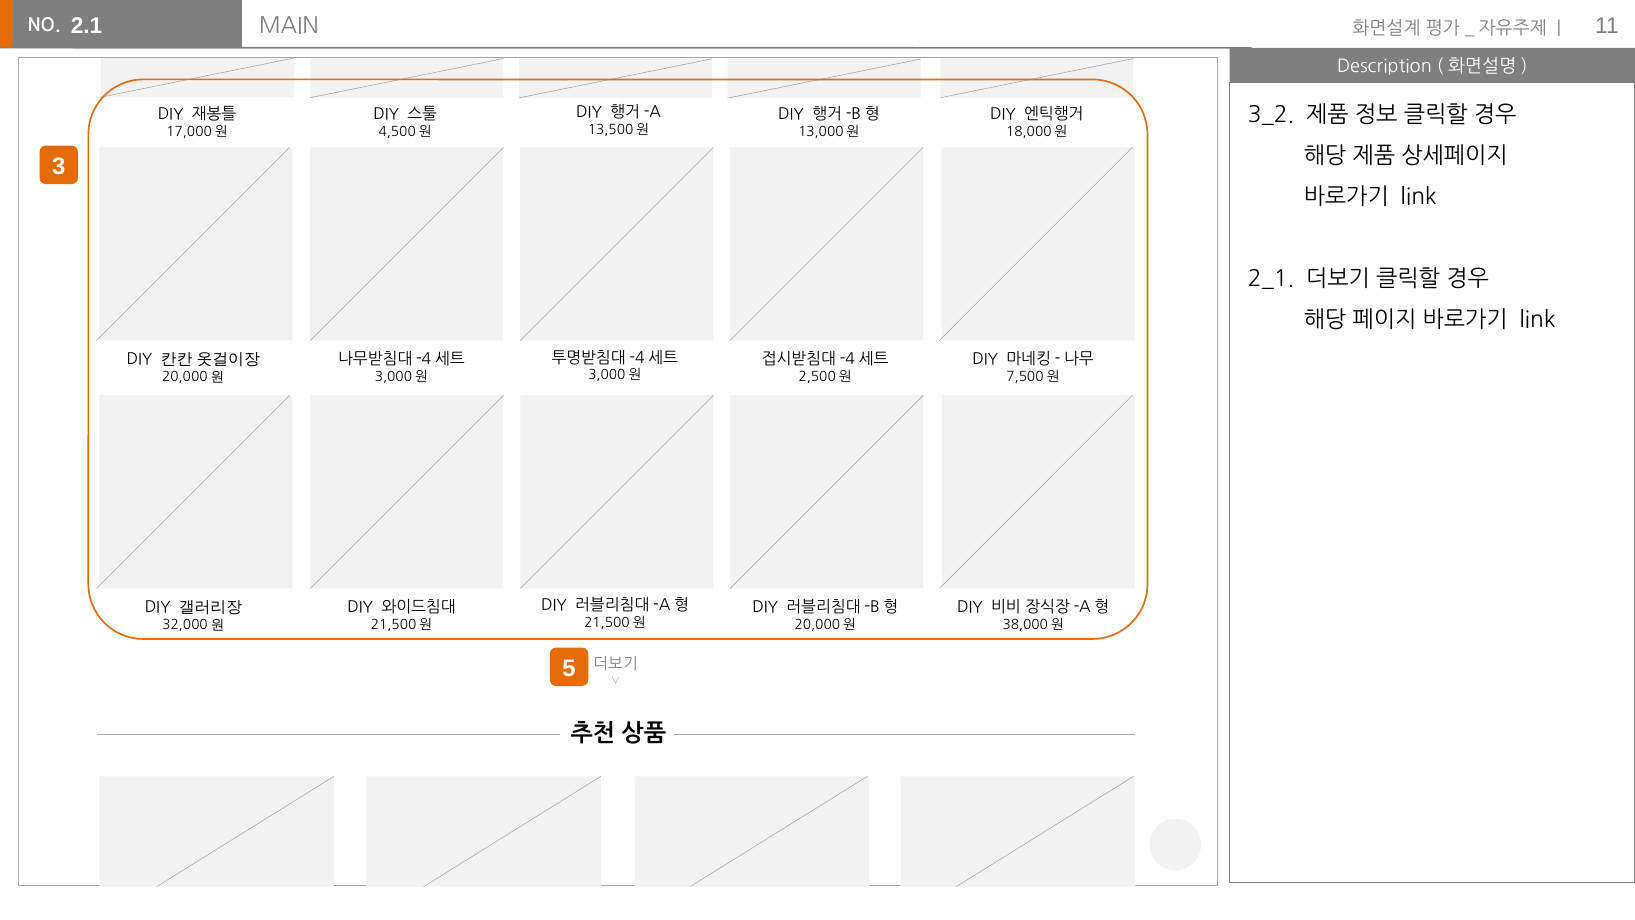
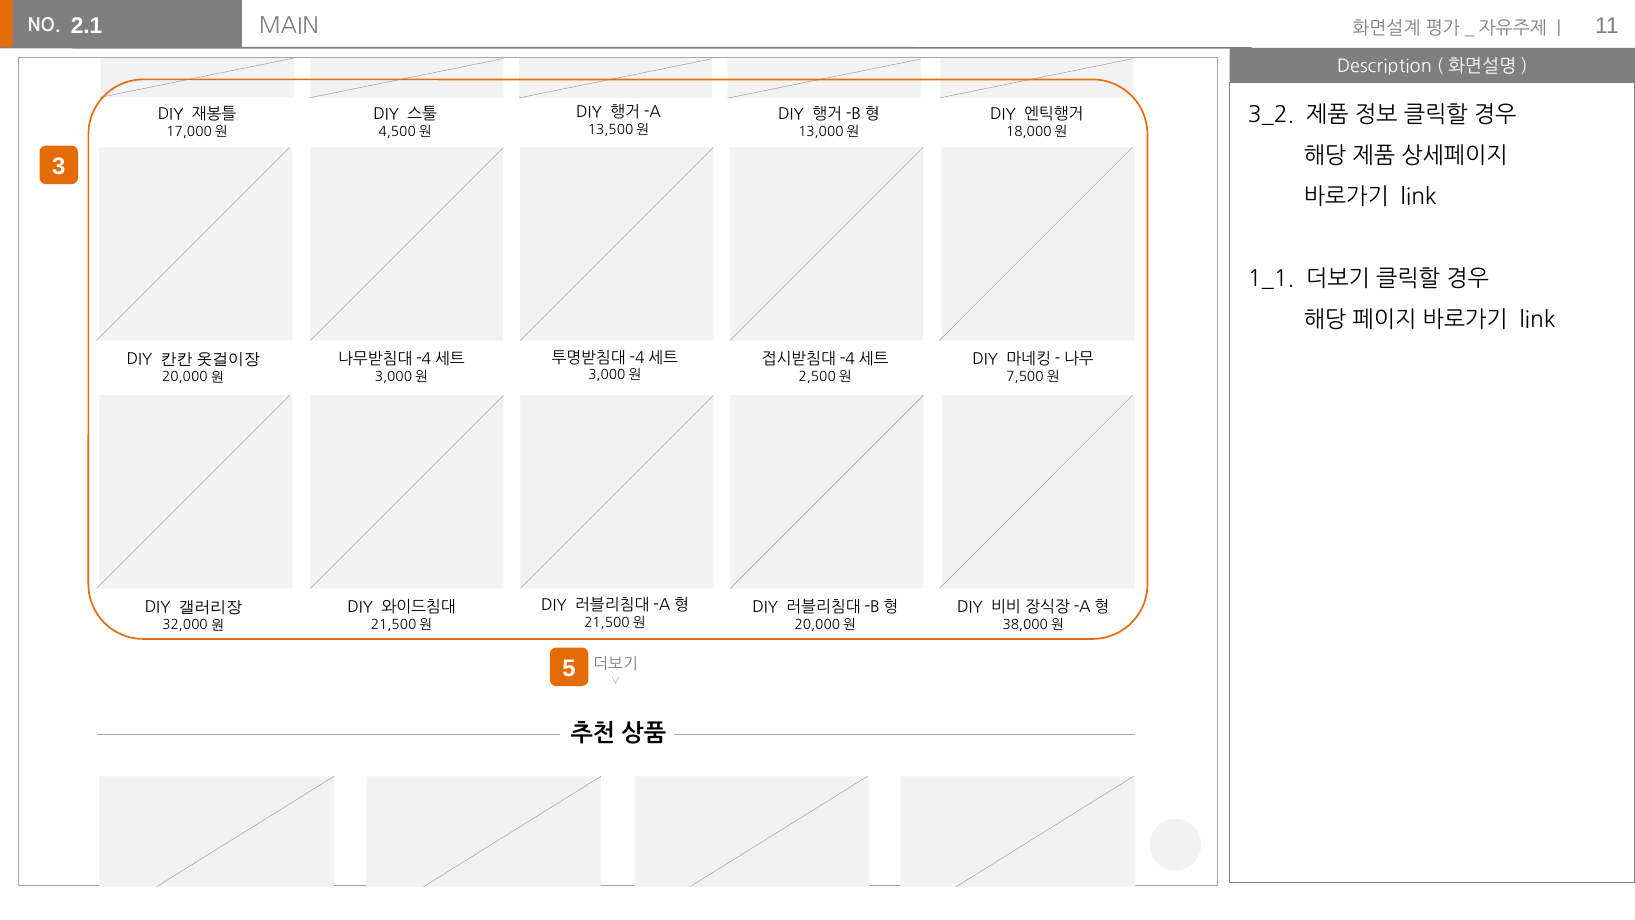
2_1: 2_1 -> 1_1
